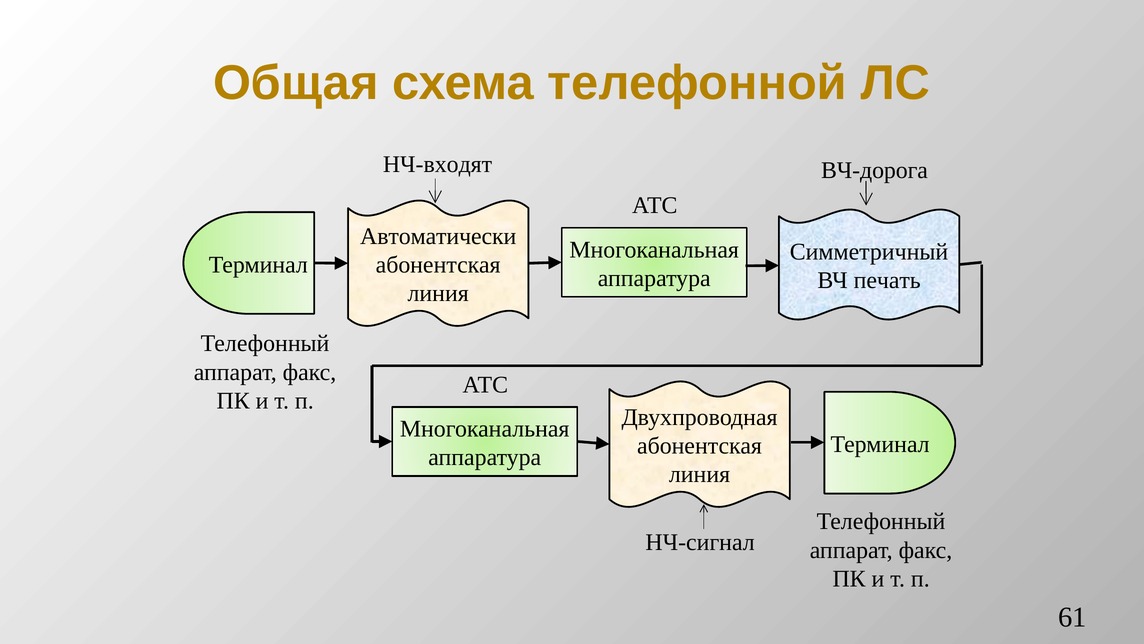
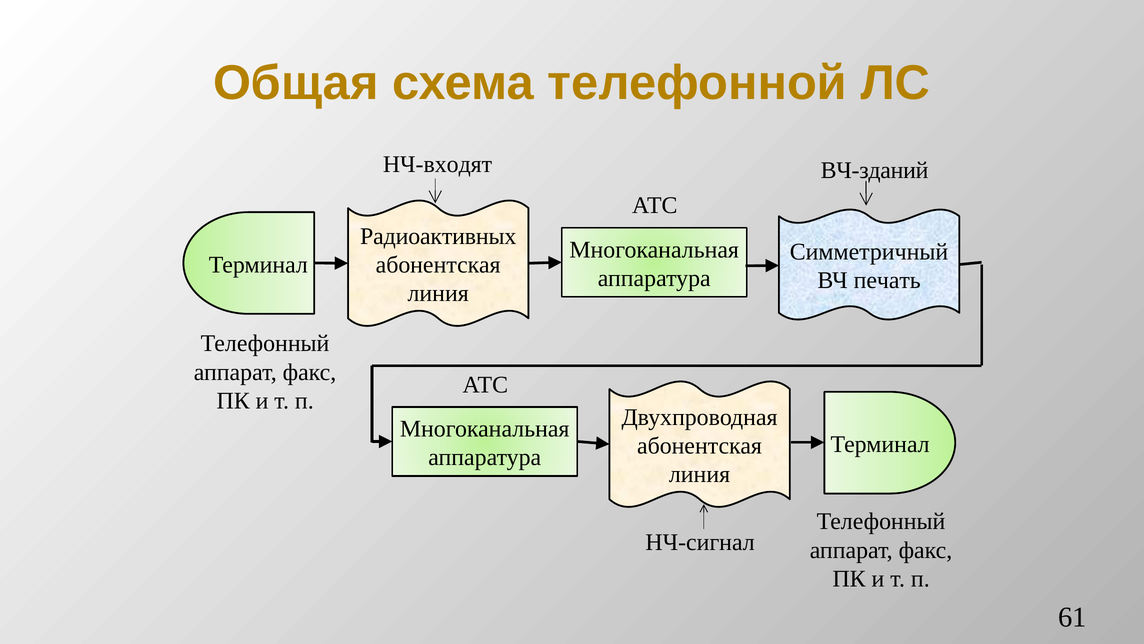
ВЧ-дорога: ВЧ-дорога -> ВЧ-зданий
Автоматически: Автоматически -> Радиоактивных
